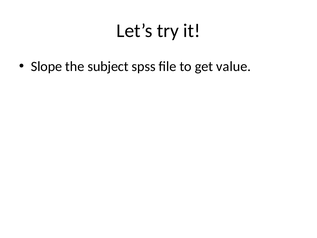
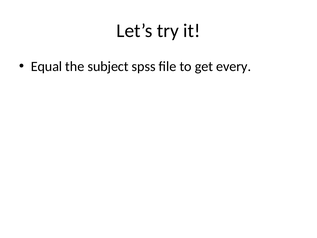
Slope: Slope -> Equal
value: value -> every
